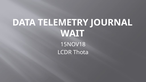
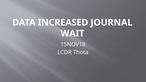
TELEMETRY: TELEMETRY -> INCREASED
